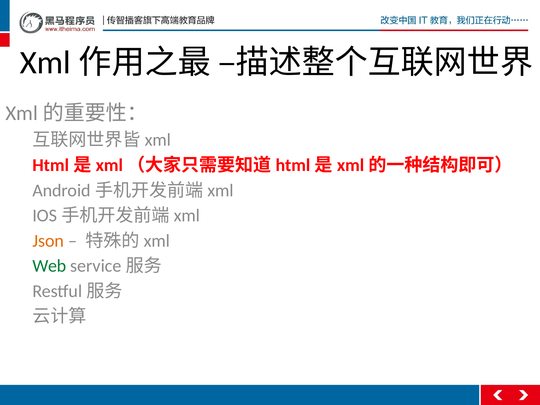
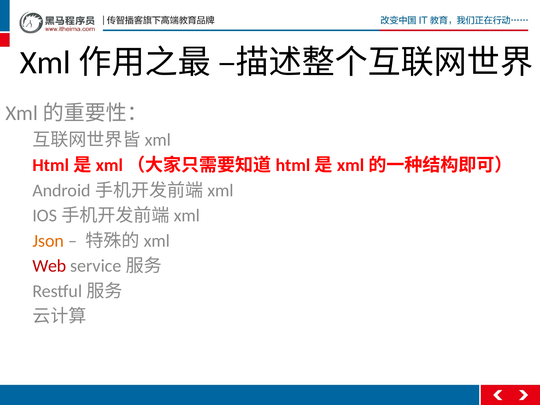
Web colour: green -> red
